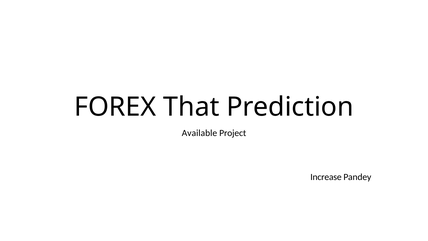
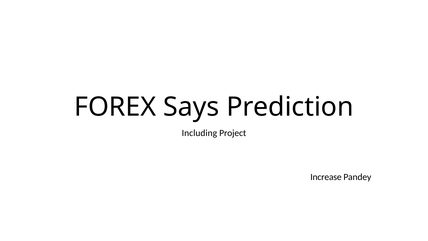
That: That -> Says
Available: Available -> Including
